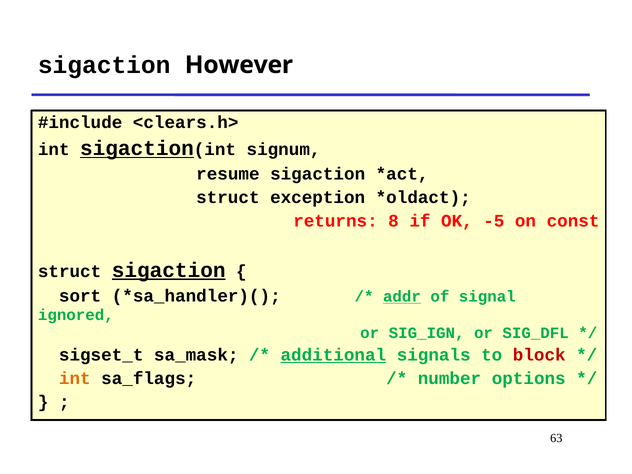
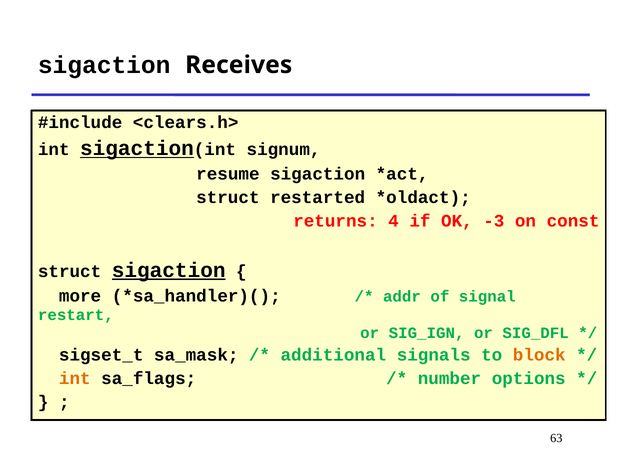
However: However -> Receives
exception: exception -> restarted
8: 8 -> 4
-5: -5 -> -3
sort: sort -> more
addr underline: present -> none
ignored: ignored -> restart
additional underline: present -> none
block colour: red -> orange
